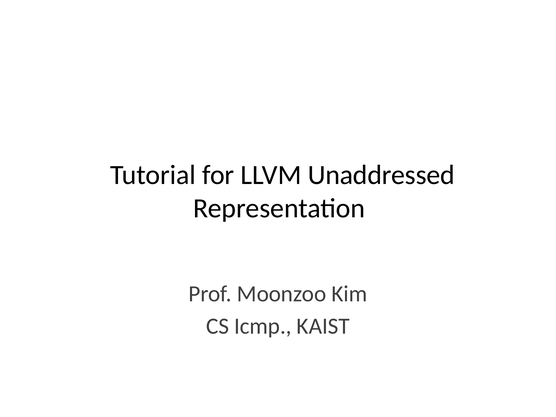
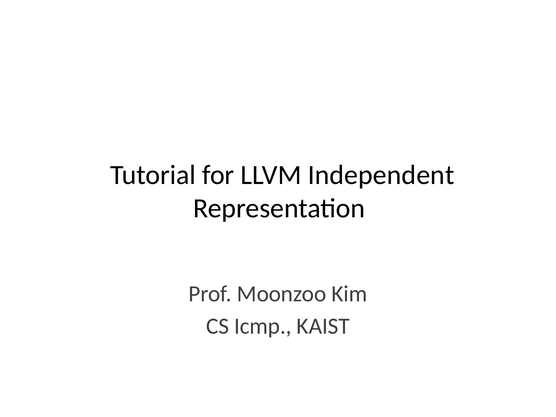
Unaddressed: Unaddressed -> Independent
